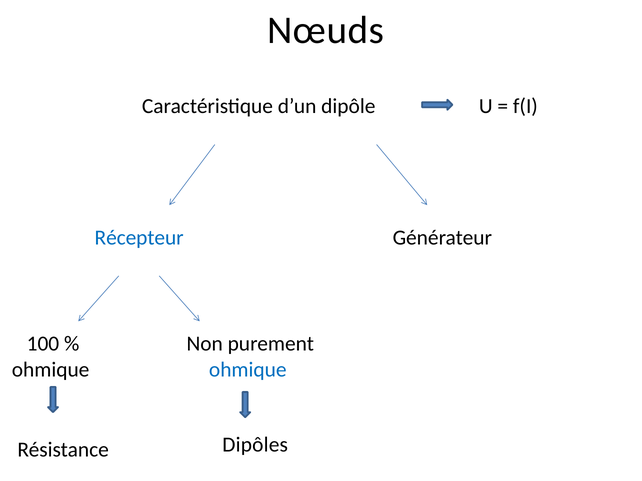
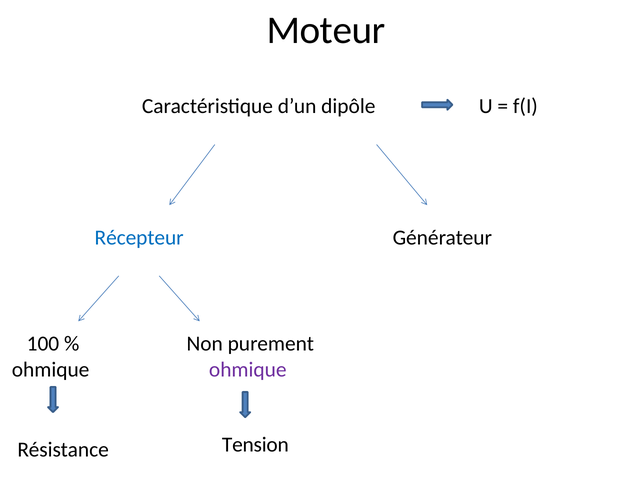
Nœuds: Nœuds -> Moteur
ohmique at (248, 370) colour: blue -> purple
Dipôles: Dipôles -> Tension
